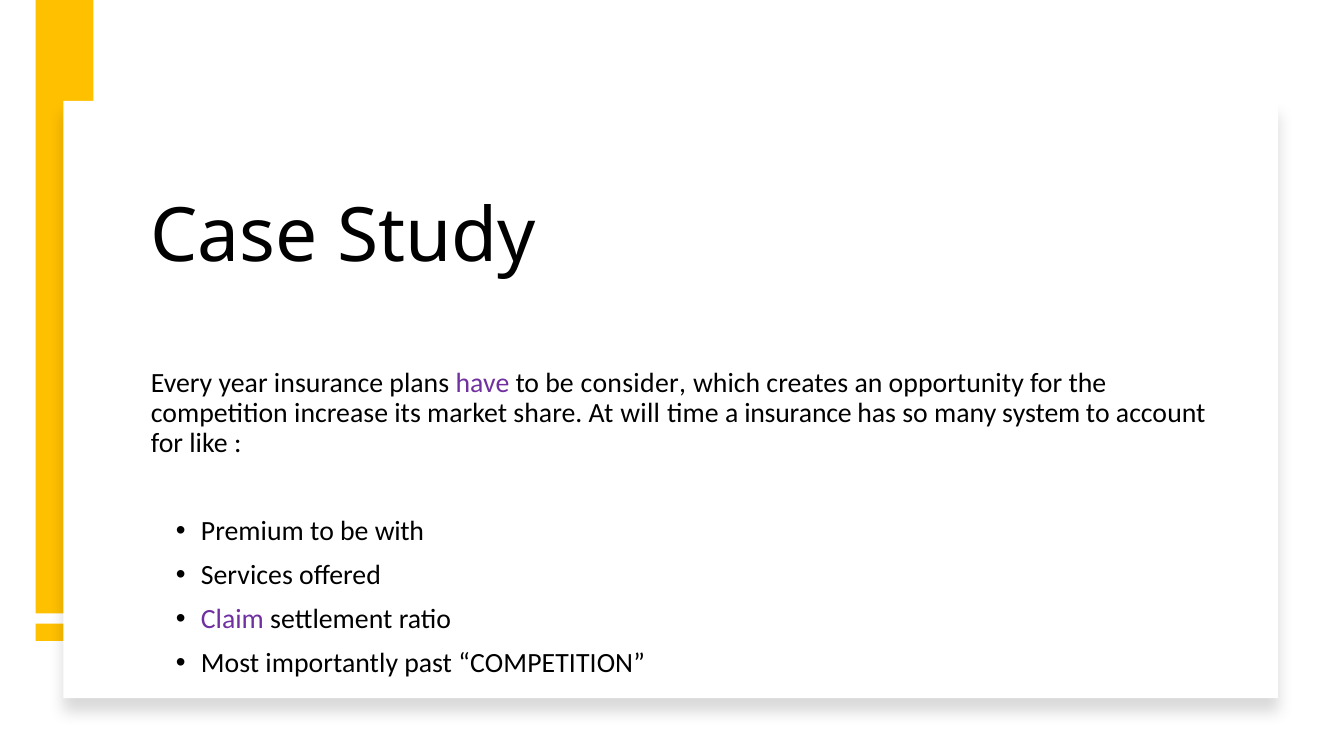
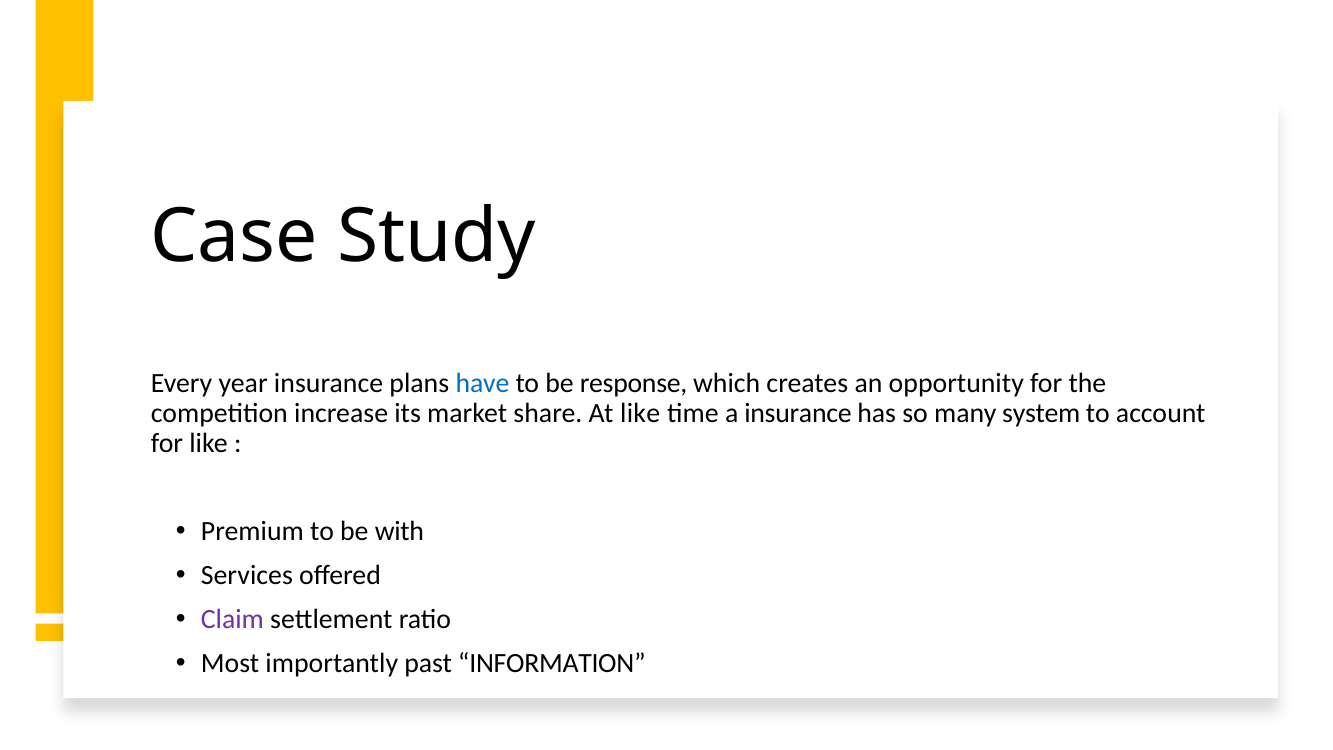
have colour: purple -> blue
consider: consider -> response
At will: will -> like
past COMPETITION: COMPETITION -> INFORMATION
